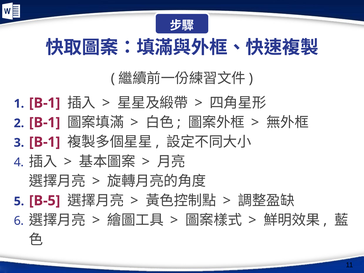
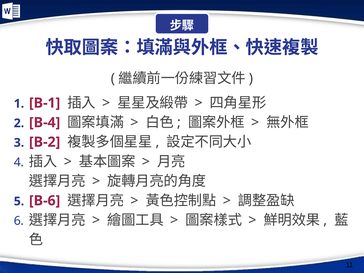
B-1 at (45, 123): B-1 -> B-4
B-1 at (45, 142): B-1 -> B-2
B-5: B-5 -> B-6
